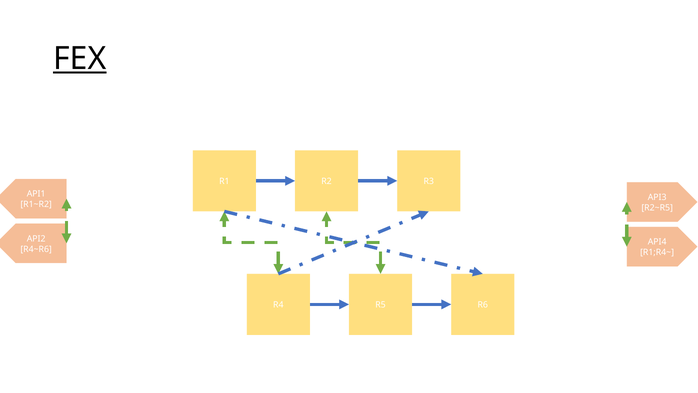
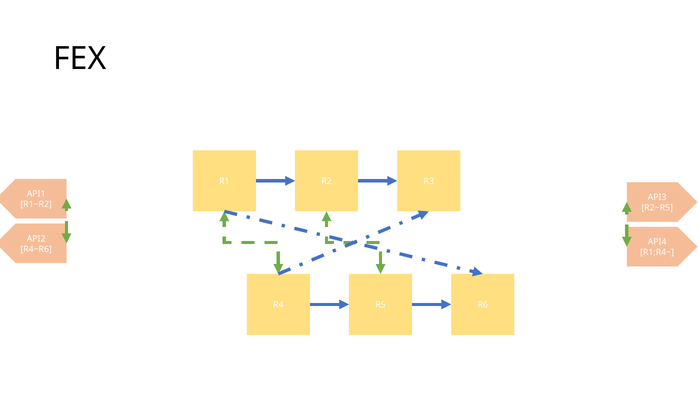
FEX underline: present -> none
